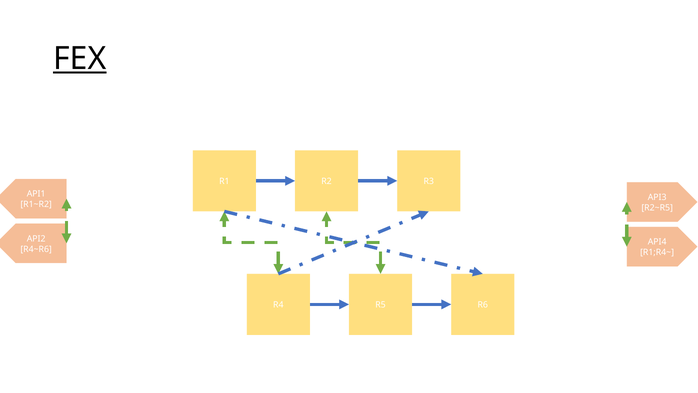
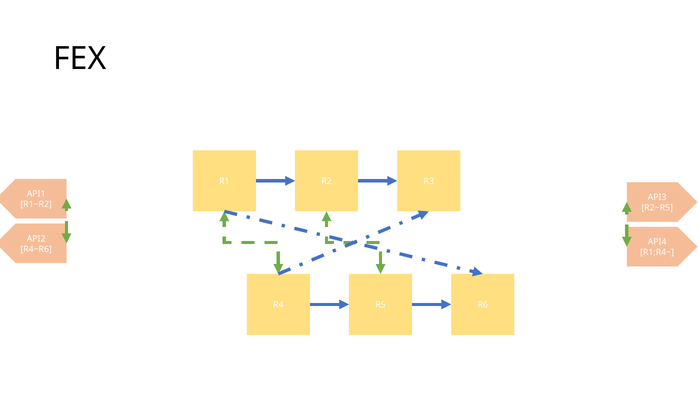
FEX underline: present -> none
